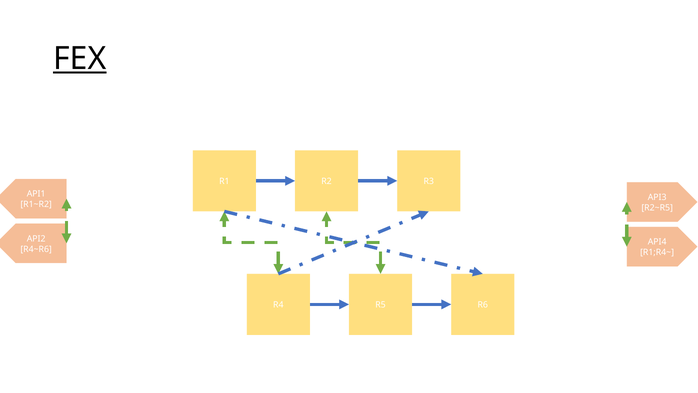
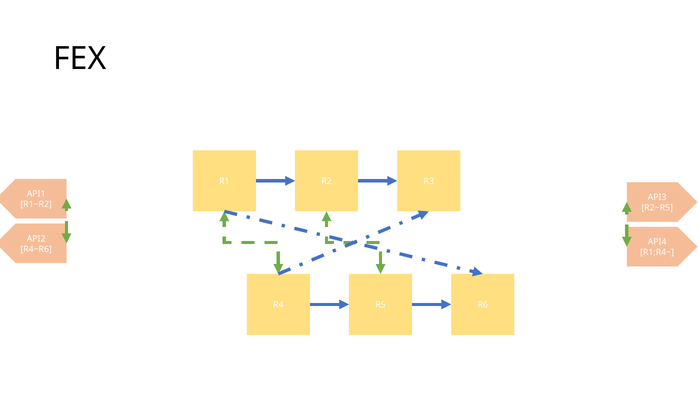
FEX underline: present -> none
